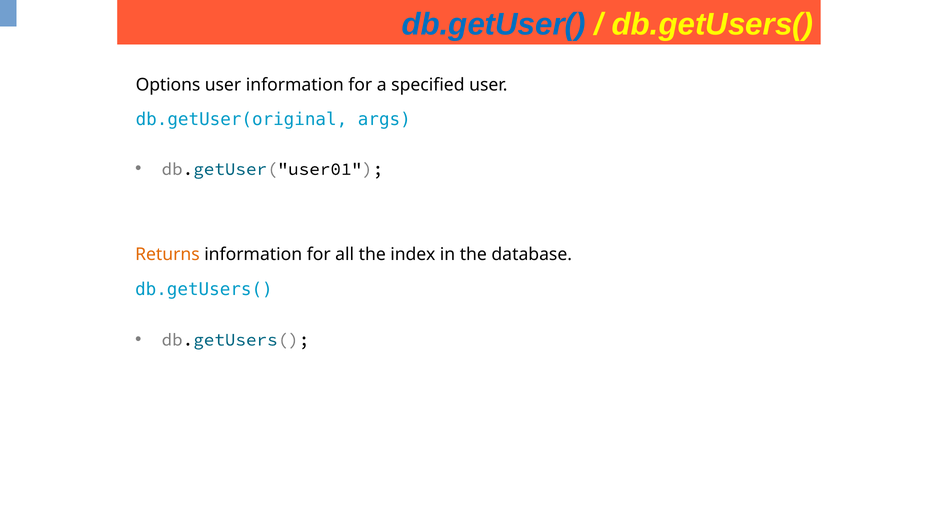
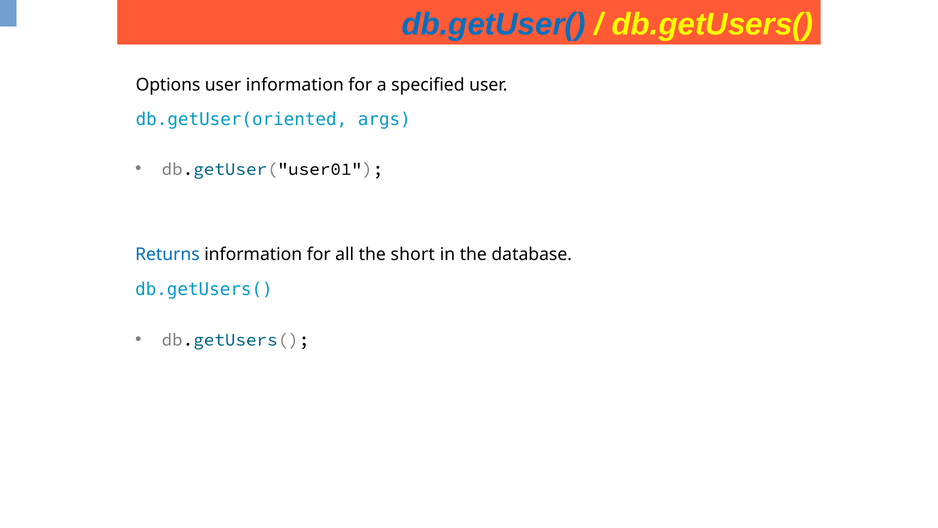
db.getUser(original: db.getUser(original -> db.getUser(oriented
Returns colour: orange -> blue
index: index -> short
